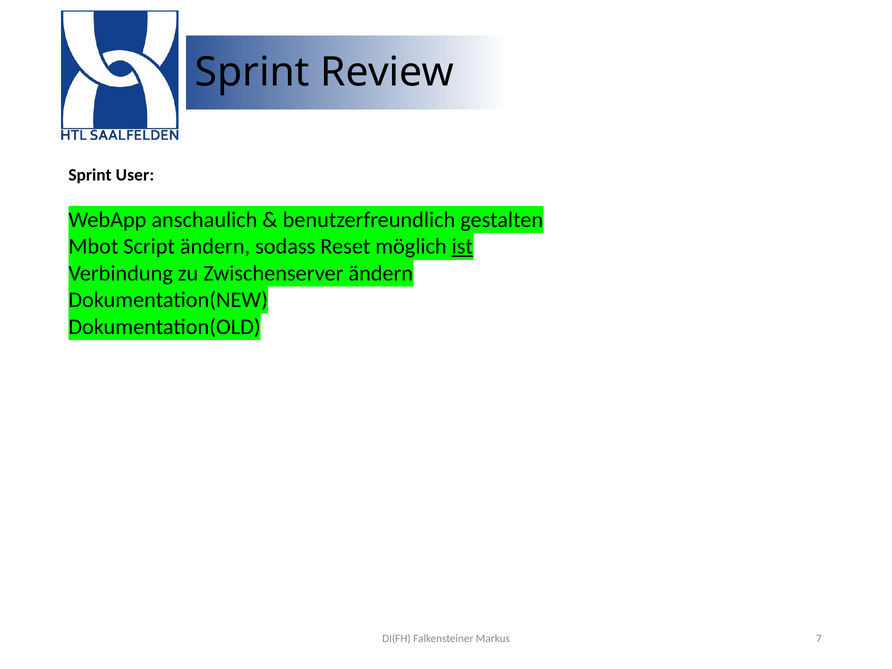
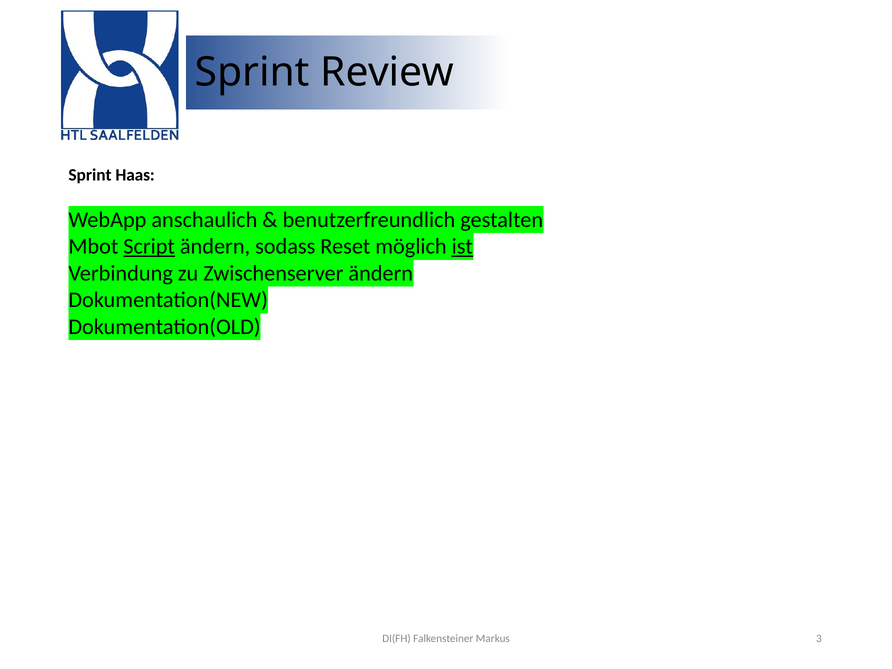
User: User -> Haas
Script underline: none -> present
7: 7 -> 3
